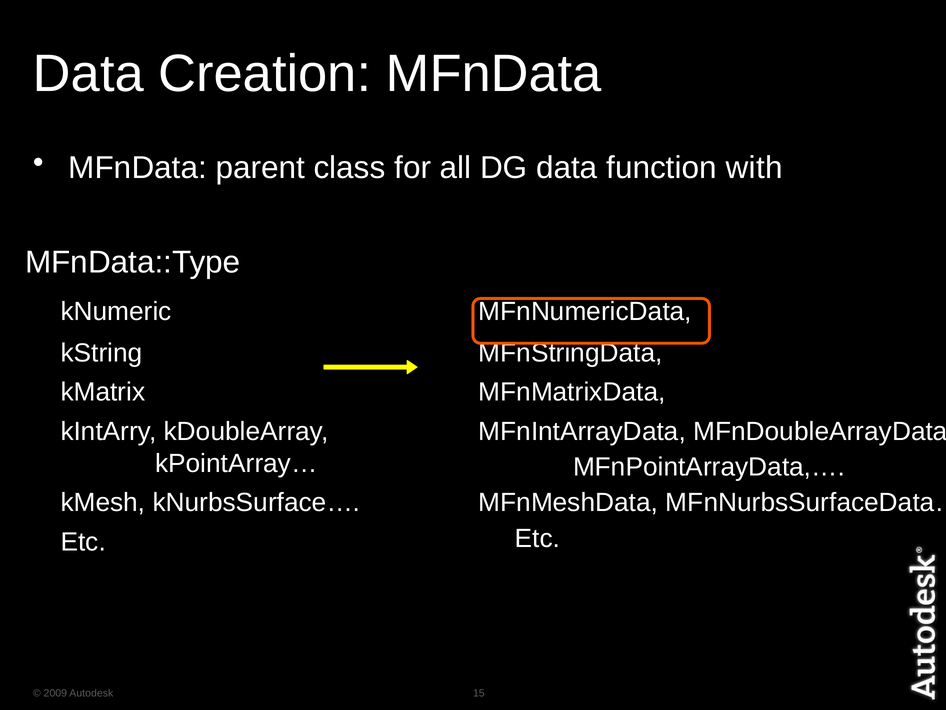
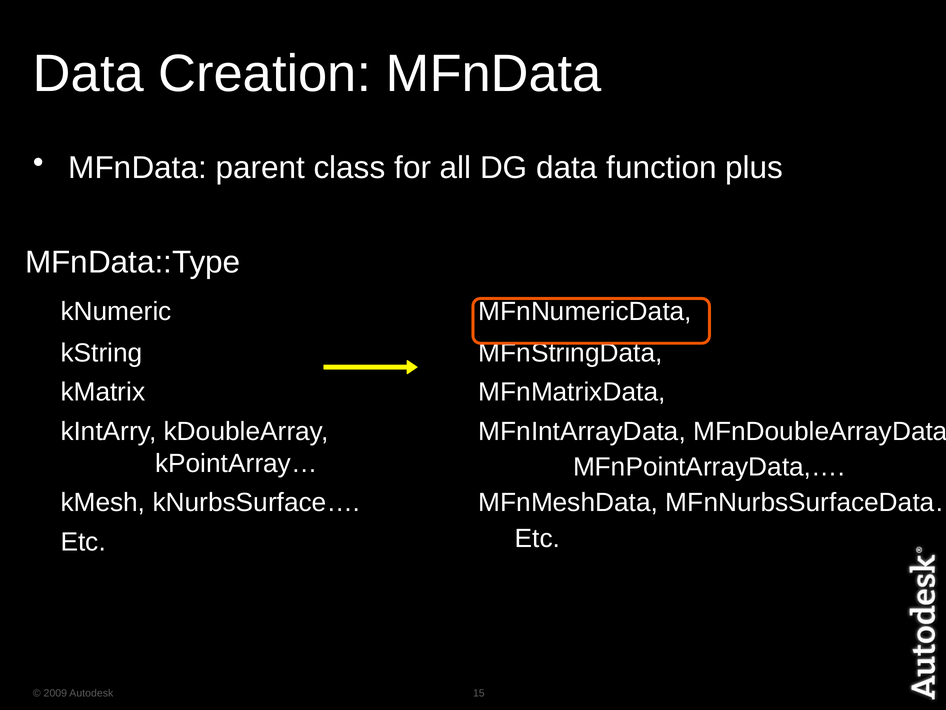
with: with -> plus
